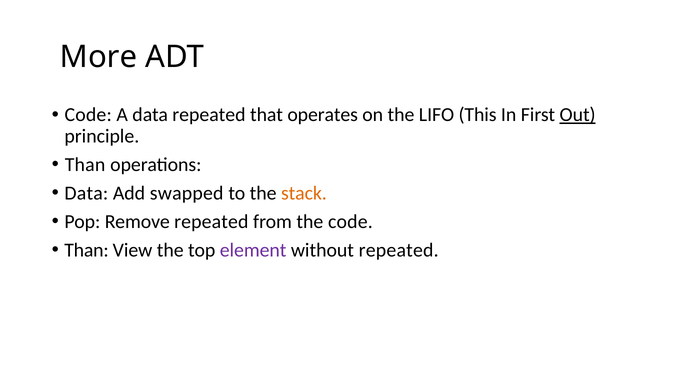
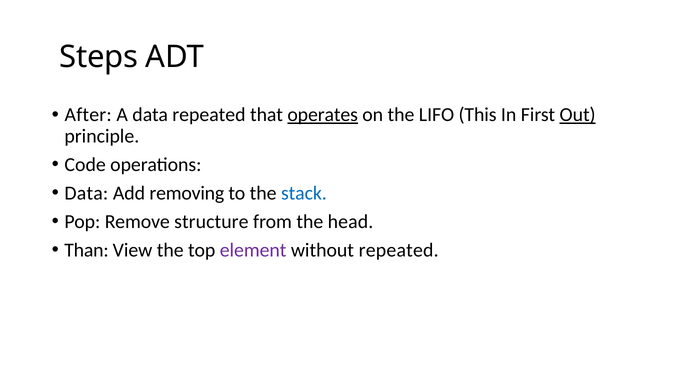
More: More -> Steps
Code at (88, 115): Code -> After
operates underline: none -> present
Than at (85, 165): Than -> Code
swapped: swapped -> removing
stack colour: orange -> blue
Remove repeated: repeated -> structure
the code: code -> head
